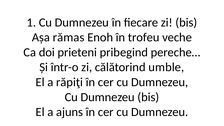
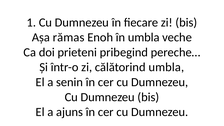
în trofeu: trofeu -> umbla
călătorind umble: umble -> umbla
răpiţi: răpiţi -> senin
